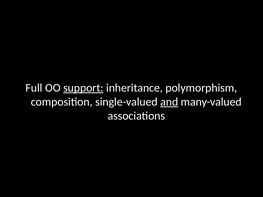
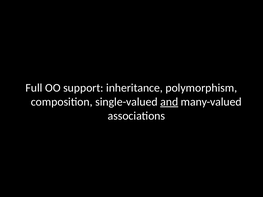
support underline: present -> none
